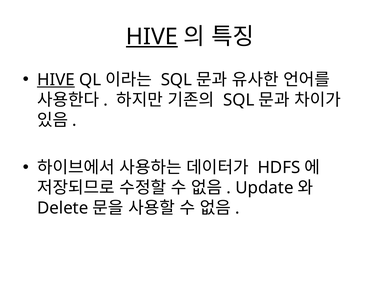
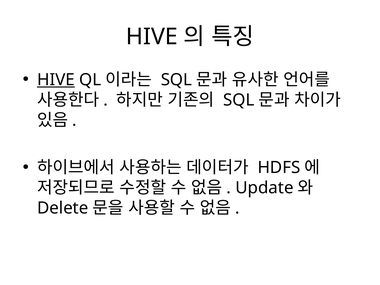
HIVE at (152, 37) underline: present -> none
